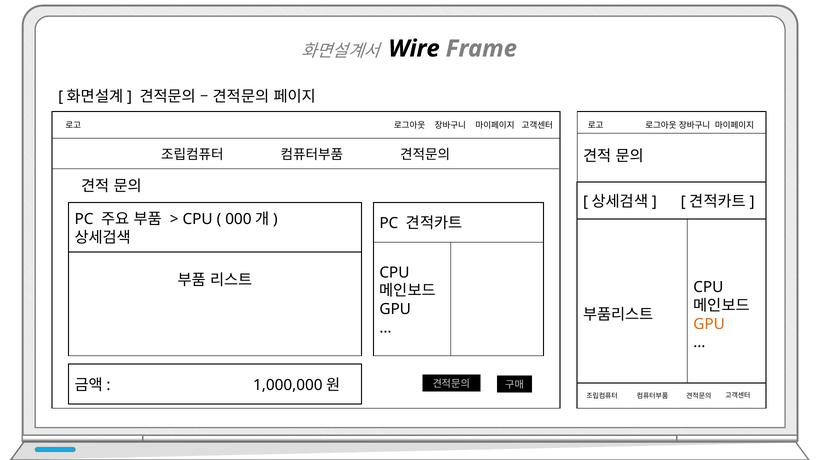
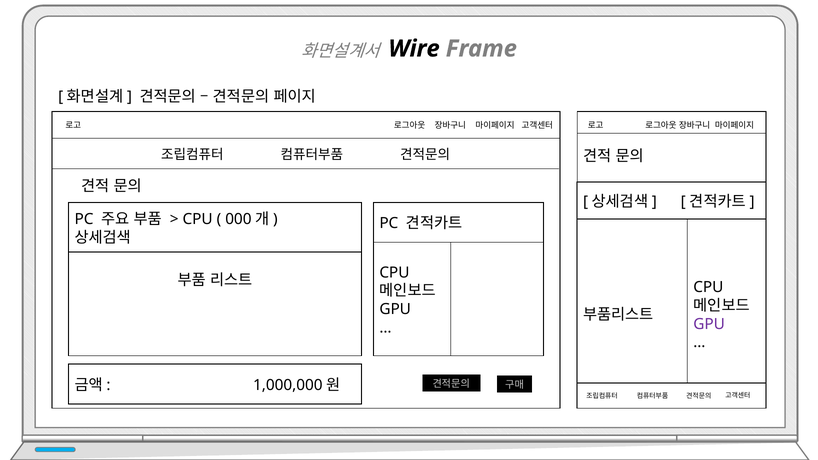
GPU at (709, 324) colour: orange -> purple
